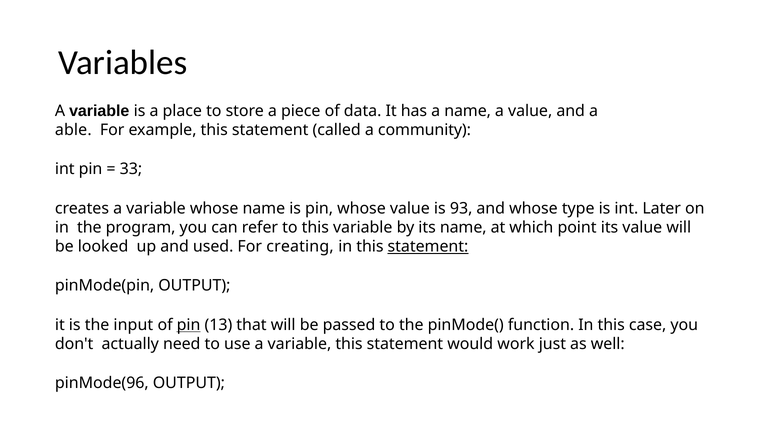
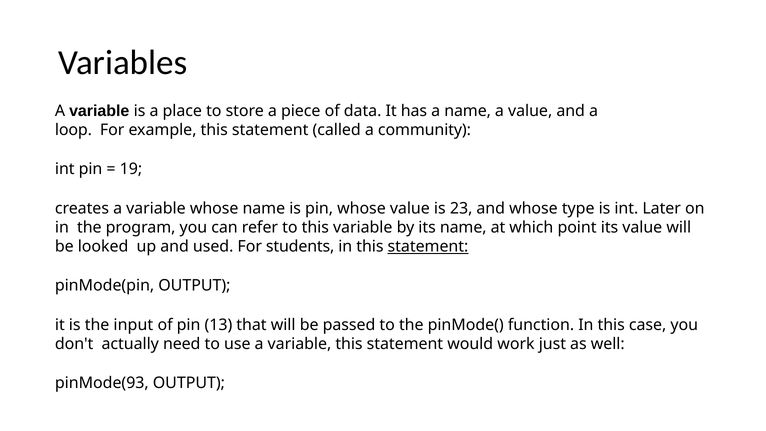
able: able -> loop
33: 33 -> 19
93: 93 -> 23
creating: creating -> students
pin at (189, 325) underline: present -> none
pinMode(96: pinMode(96 -> pinMode(93
